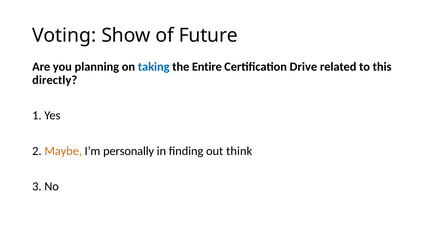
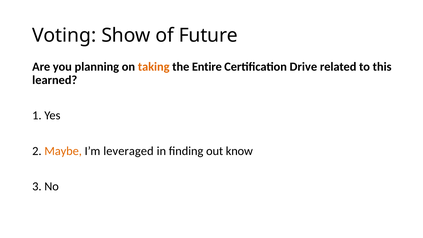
taking colour: blue -> orange
directly: directly -> learned
personally: personally -> leveraged
think: think -> know
